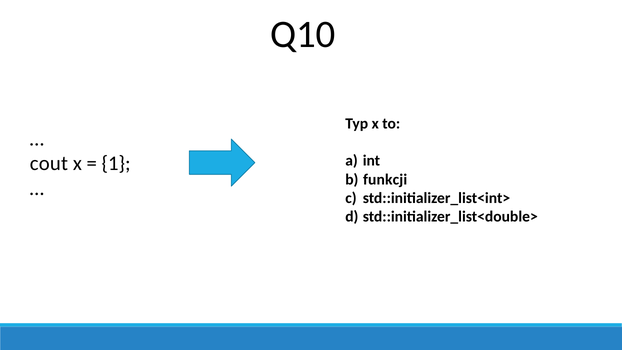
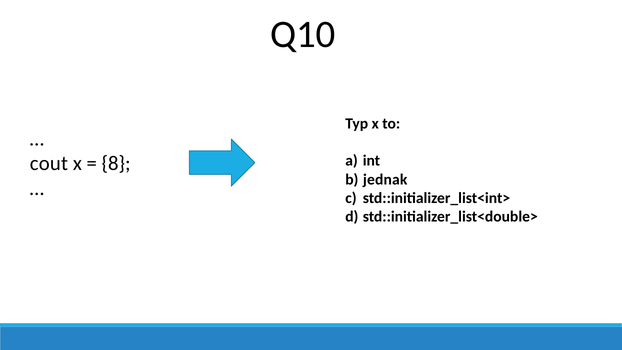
1: 1 -> 8
funkcji: funkcji -> jednak
